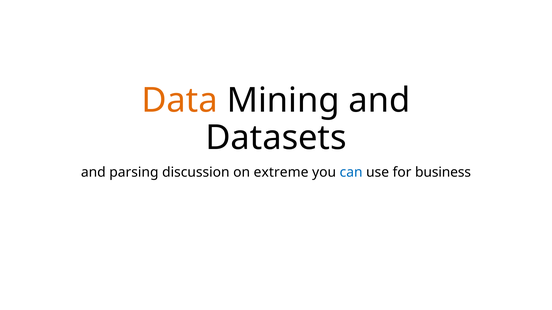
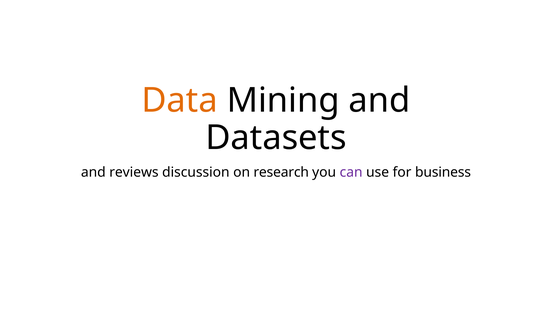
parsing: parsing -> reviews
extreme: extreme -> research
can colour: blue -> purple
